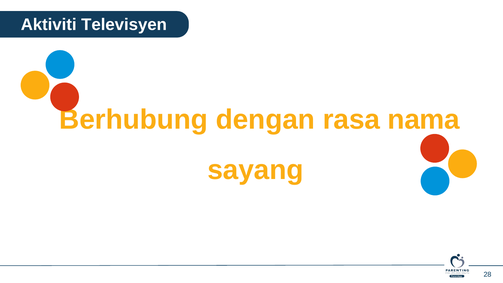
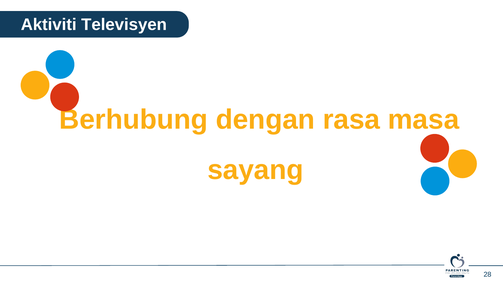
nama: nama -> masa
